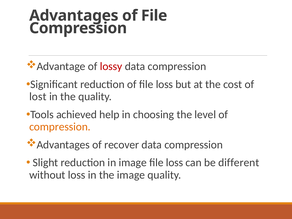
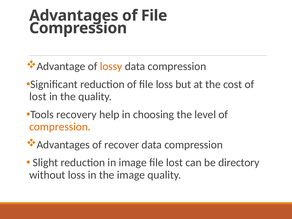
lossy colour: red -> orange
achieved: achieved -> recovery
image file loss: loss -> lost
different: different -> directory
